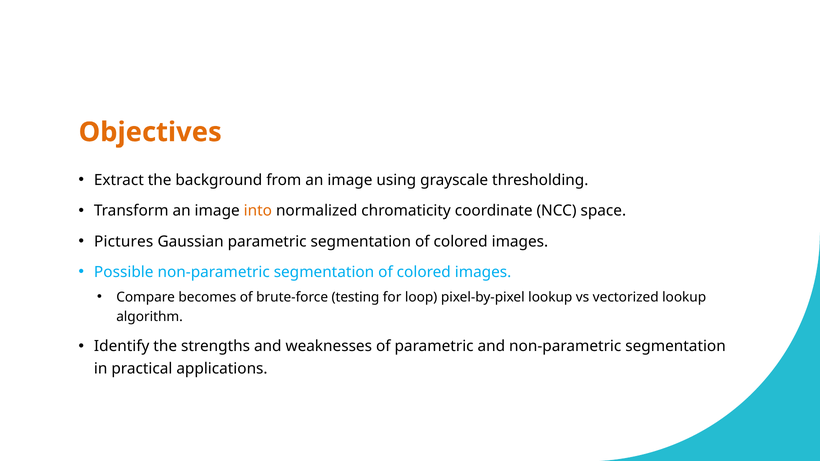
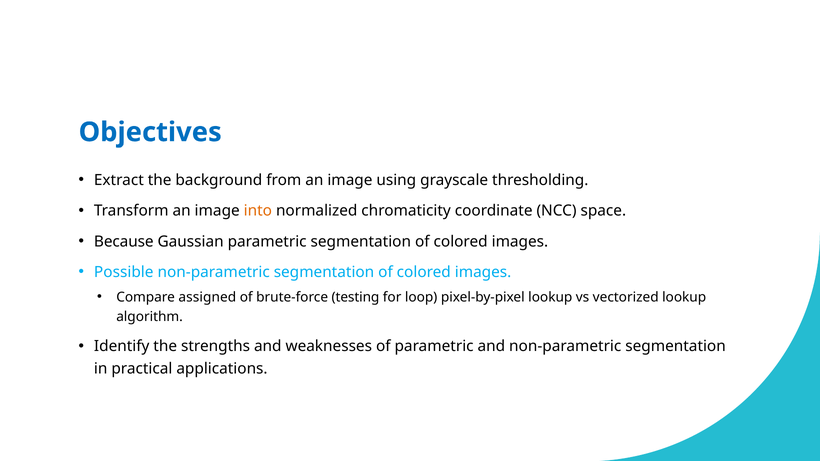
Objectives colour: orange -> blue
Pictures: Pictures -> Because
becomes: becomes -> assigned
